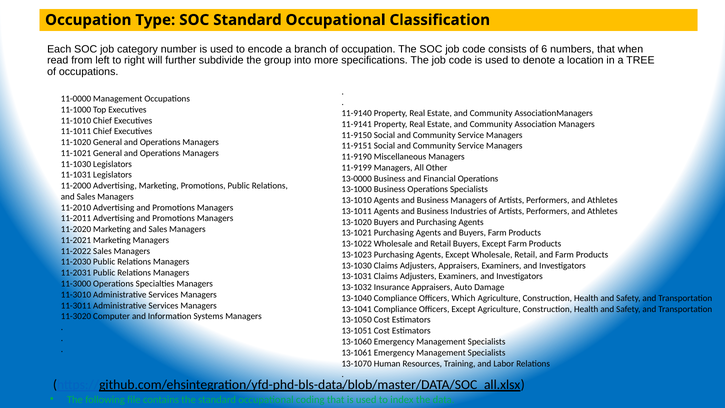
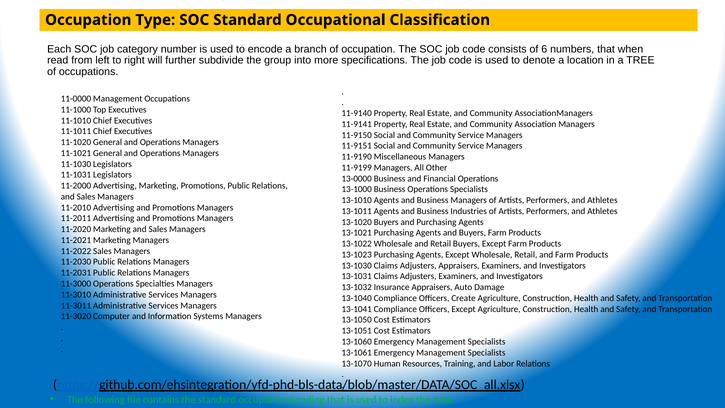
Which: Which -> Create
